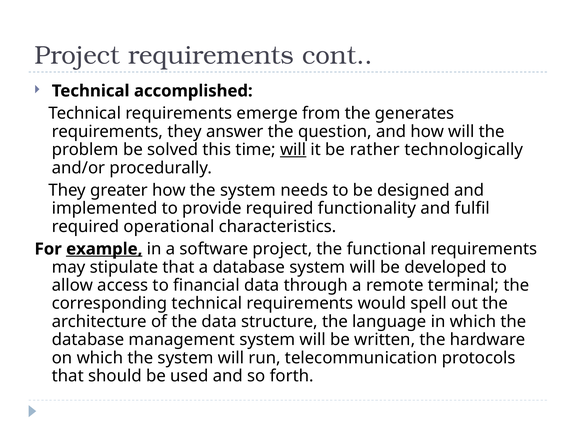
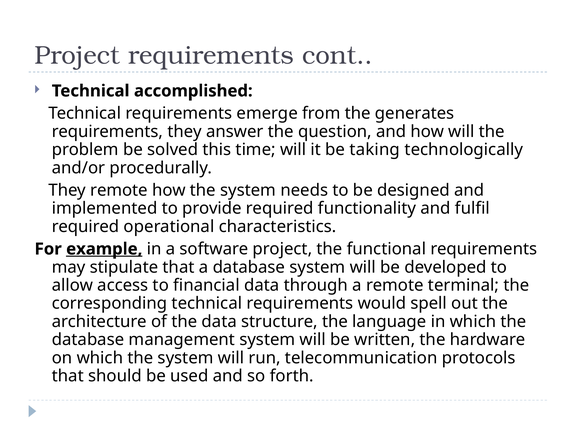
will at (293, 150) underline: present -> none
rather: rather -> taking
They greater: greater -> remote
